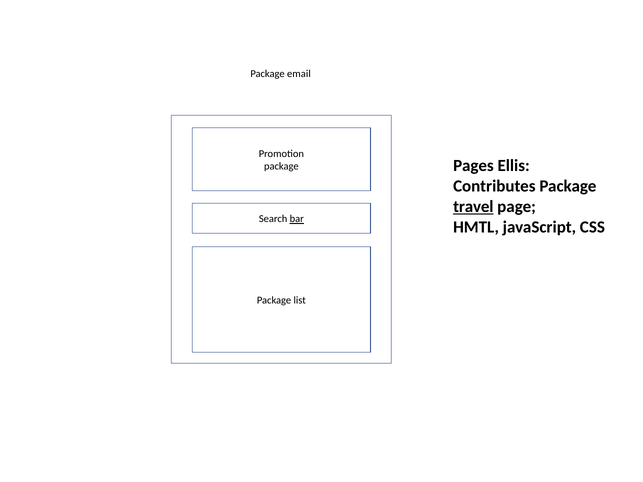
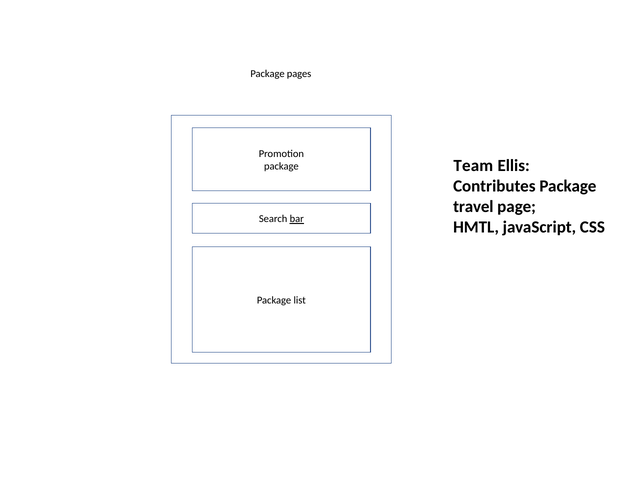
email: email -> pages
Pages: Pages -> Team
travel underline: present -> none
